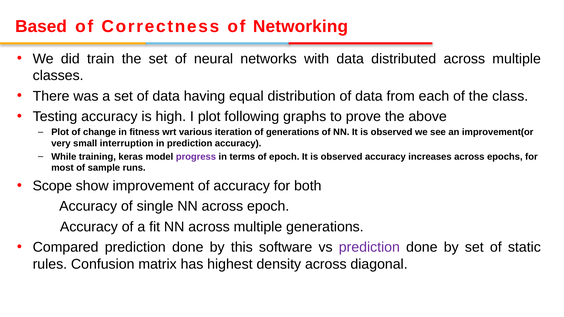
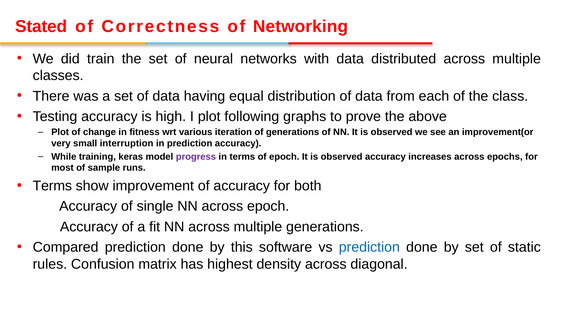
Based: Based -> Stated
Scope at (52, 186): Scope -> Terms
prediction at (369, 247) colour: purple -> blue
